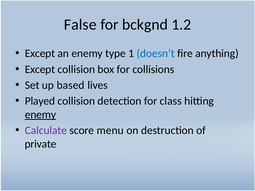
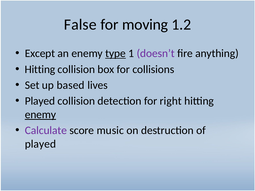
bckgnd: bckgnd -> moving
type underline: none -> present
doesn’t colour: blue -> purple
Except at (40, 69): Except -> Hitting
class: class -> right
menu: menu -> music
private at (41, 144): private -> played
